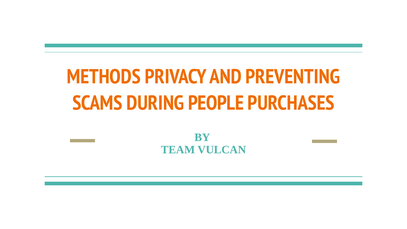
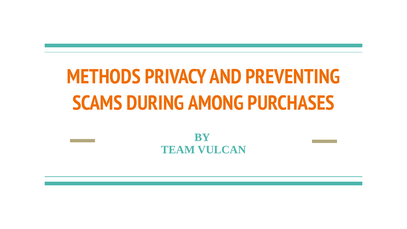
PEOPLE: PEOPLE -> AMONG
